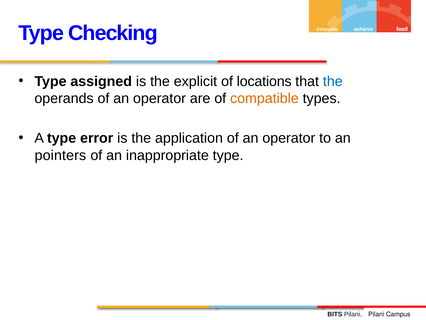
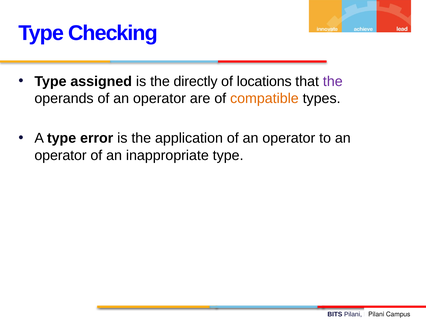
explicit: explicit -> directly
the at (333, 81) colour: blue -> purple
pointers at (60, 155): pointers -> operator
